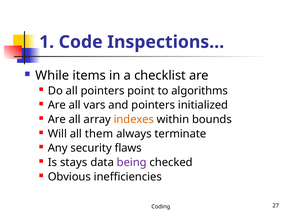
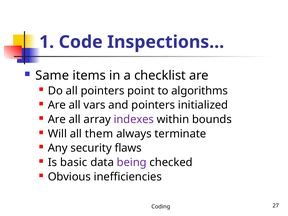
While: While -> Same
indexes colour: orange -> purple
stays: stays -> basic
